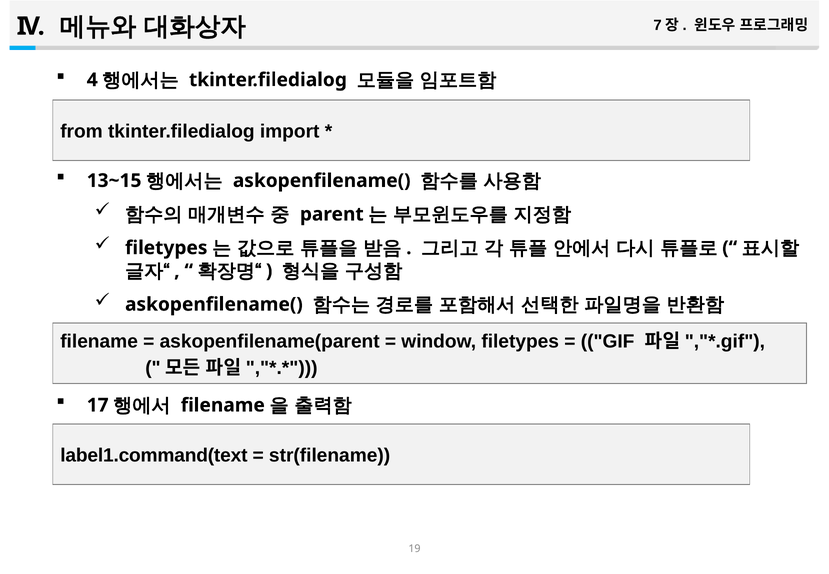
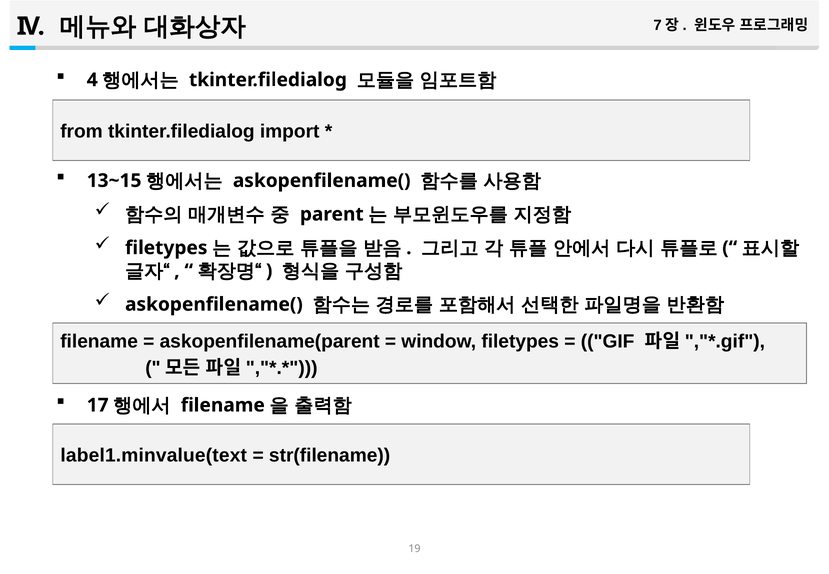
label1.command(text: label1.command(text -> label1.minvalue(text
